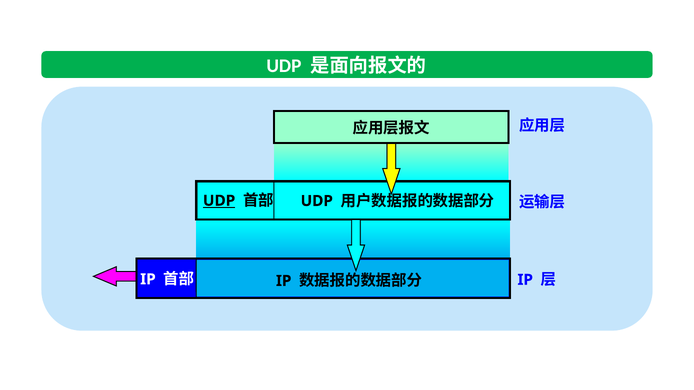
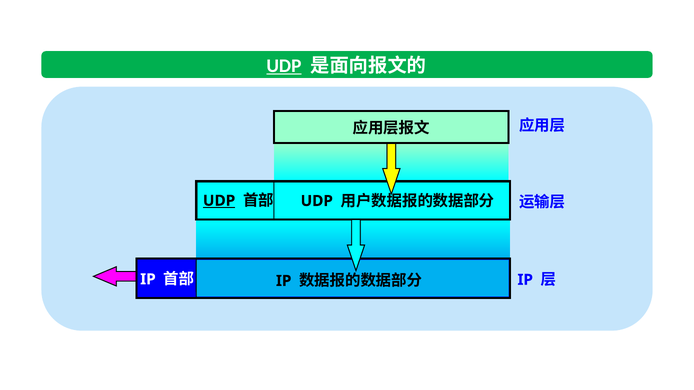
UDP at (284, 66) underline: none -> present
